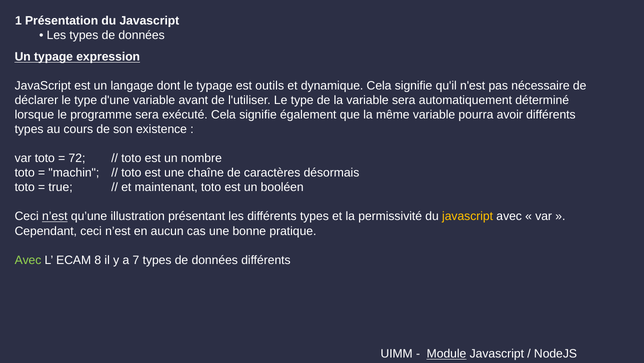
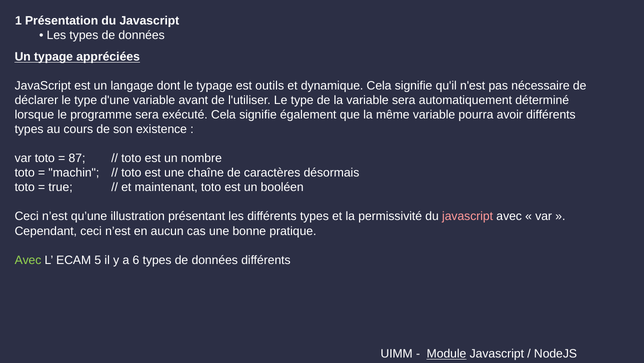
expression: expression -> appréciées
72: 72 -> 87
n’est at (55, 216) underline: present -> none
javascript at (468, 216) colour: yellow -> pink
8: 8 -> 5
7: 7 -> 6
